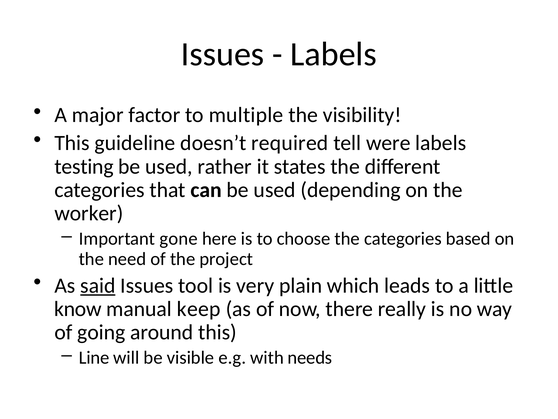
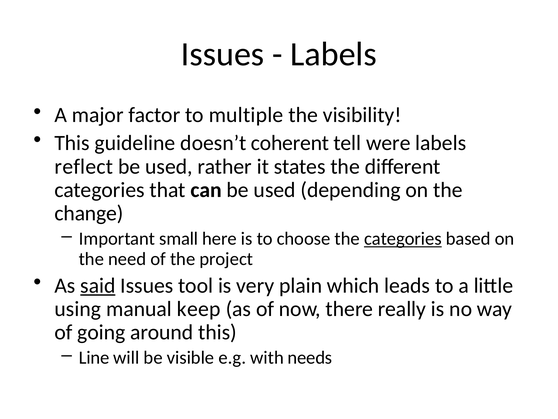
required: required -> coherent
testing: testing -> reflect
worker: worker -> change
gone: gone -> small
categories at (403, 238) underline: none -> present
know: know -> using
